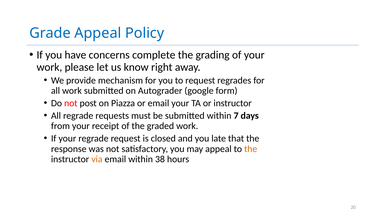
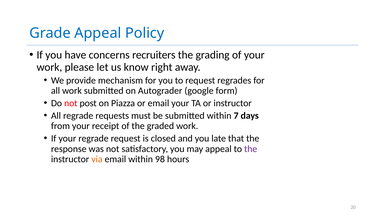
complete: complete -> recruiters
the at (251, 149) colour: orange -> purple
38: 38 -> 98
